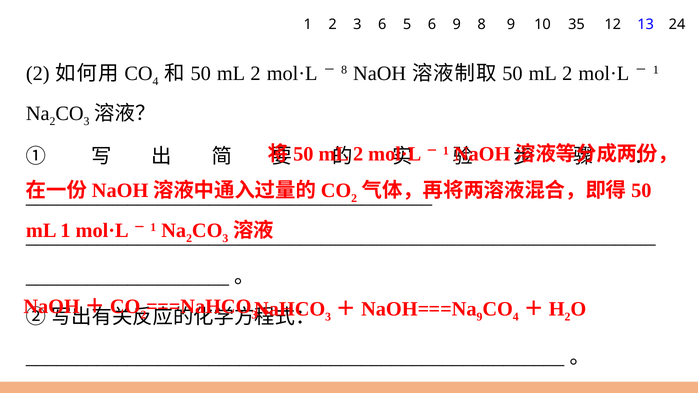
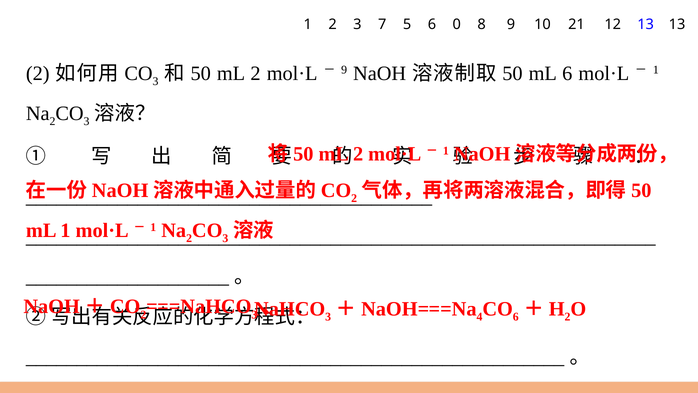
3 6: 6 -> 7
6 9: 9 -> 0
35: 35 -> 21
13 24: 24 -> 13
4 at (156, 81): 4 -> 3
8 at (344, 70): 8 -> 9
2 at (567, 73): 2 -> 6
9 at (480, 317): 9 -> 4
4 at (516, 317): 4 -> 6
